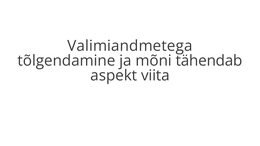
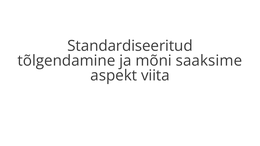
Valimiandmetega: Valimiandmetega -> Standardiseeritud
tähendab: tähendab -> saaksime
